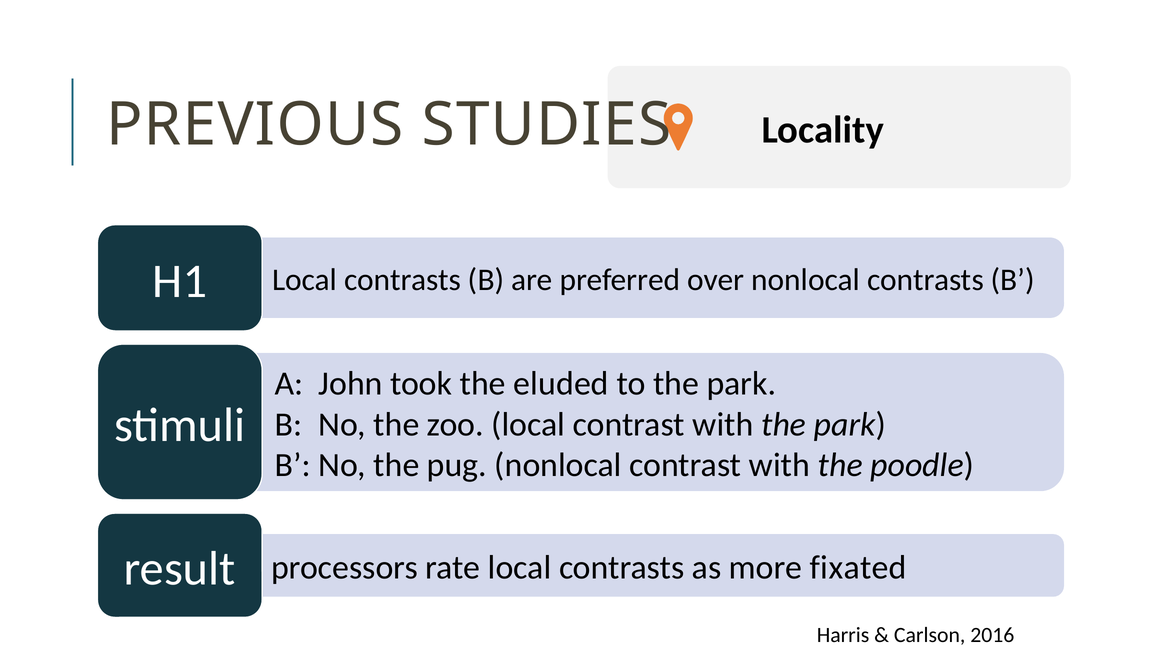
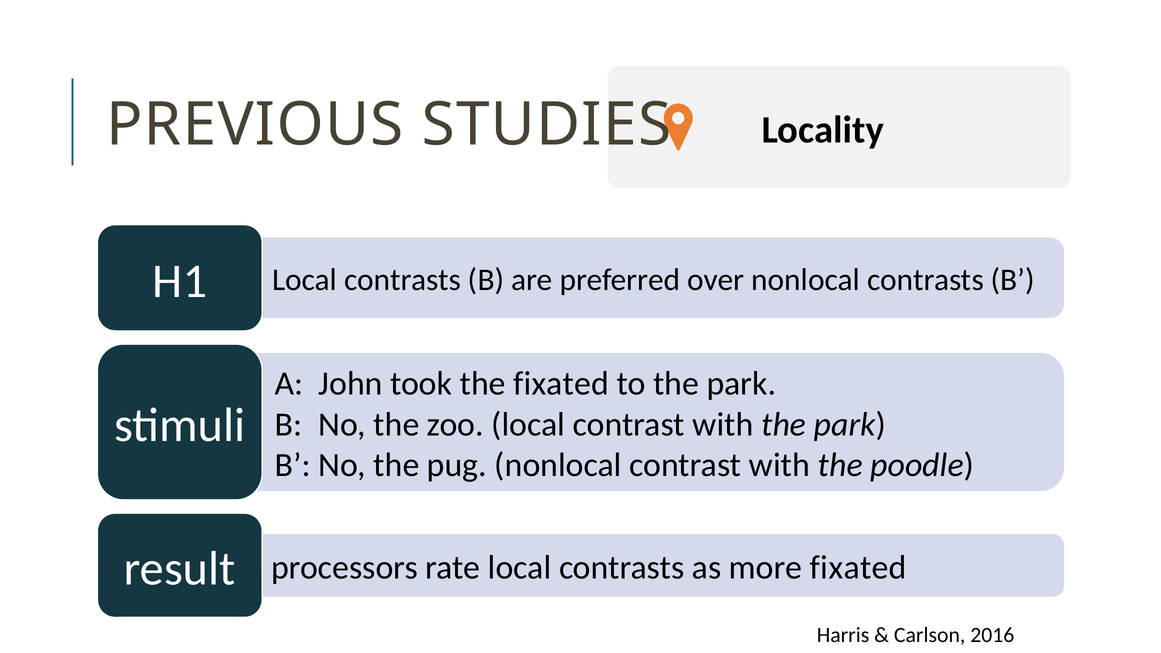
the eluded: eluded -> fixated
